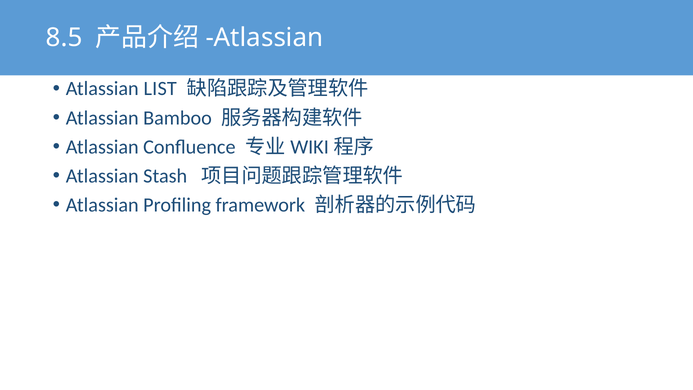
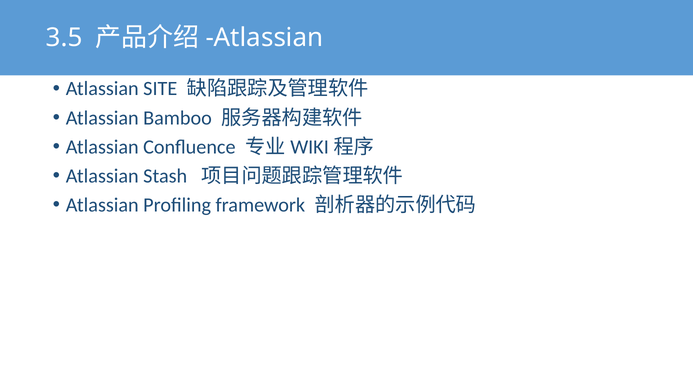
8.5: 8.5 -> 3.5
LIST: LIST -> SITE
